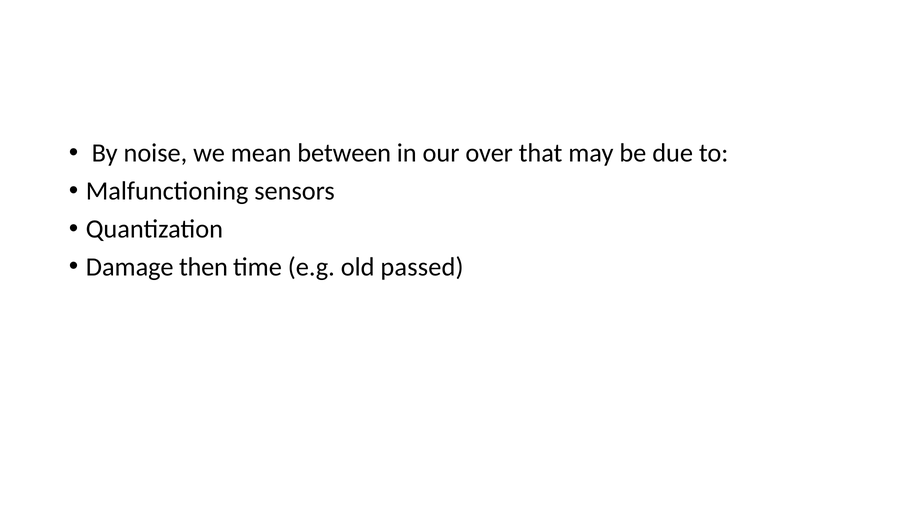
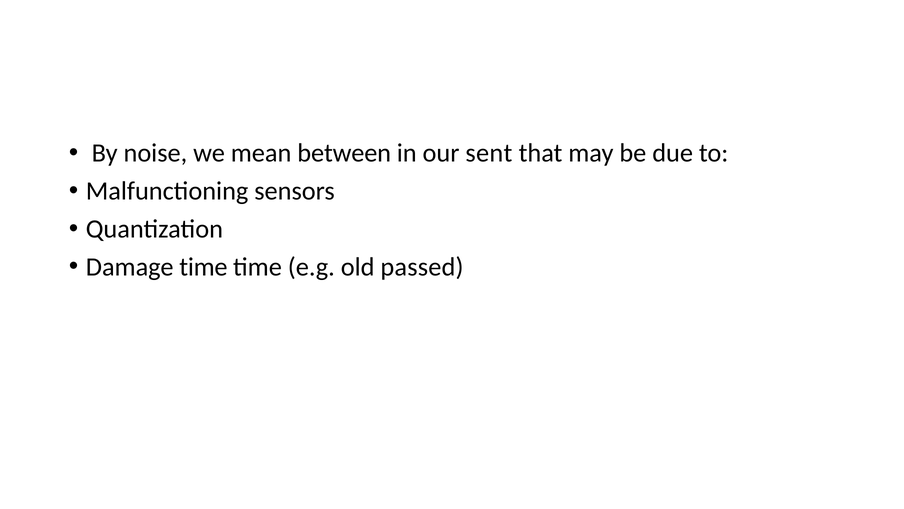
over: over -> sent
Damage then: then -> time
